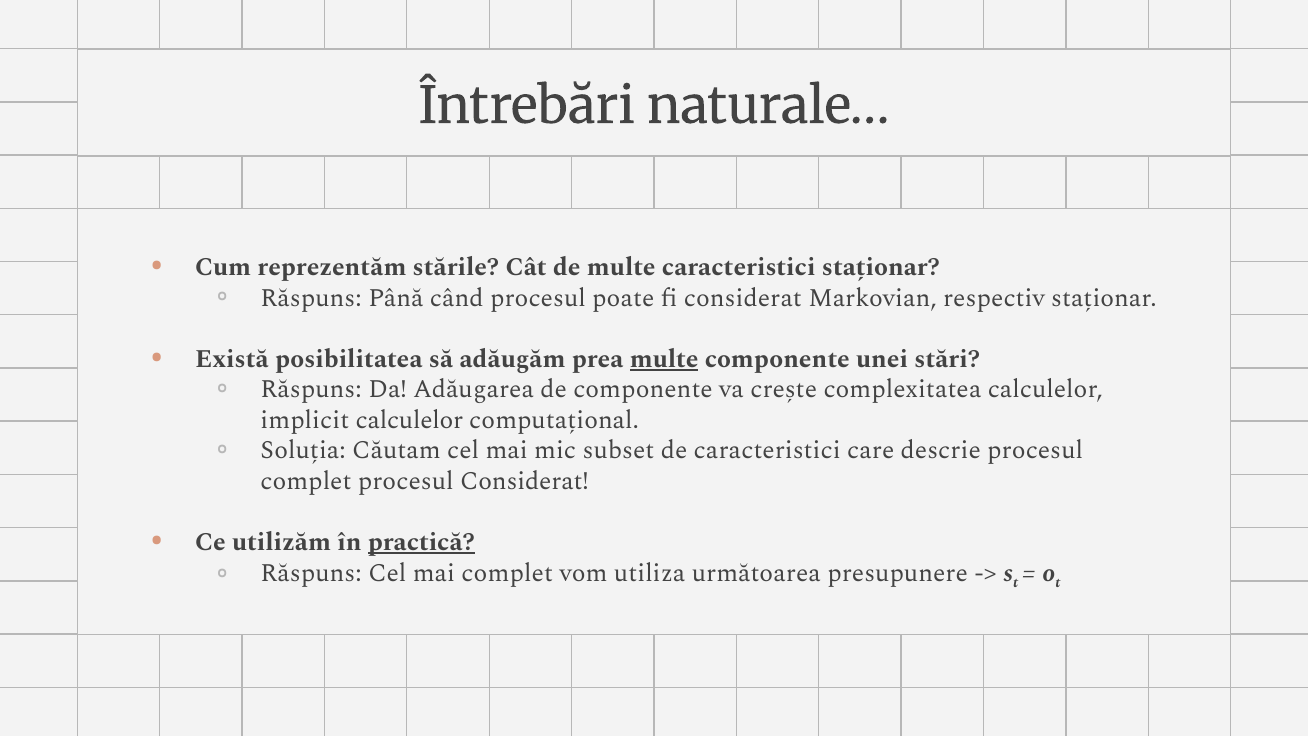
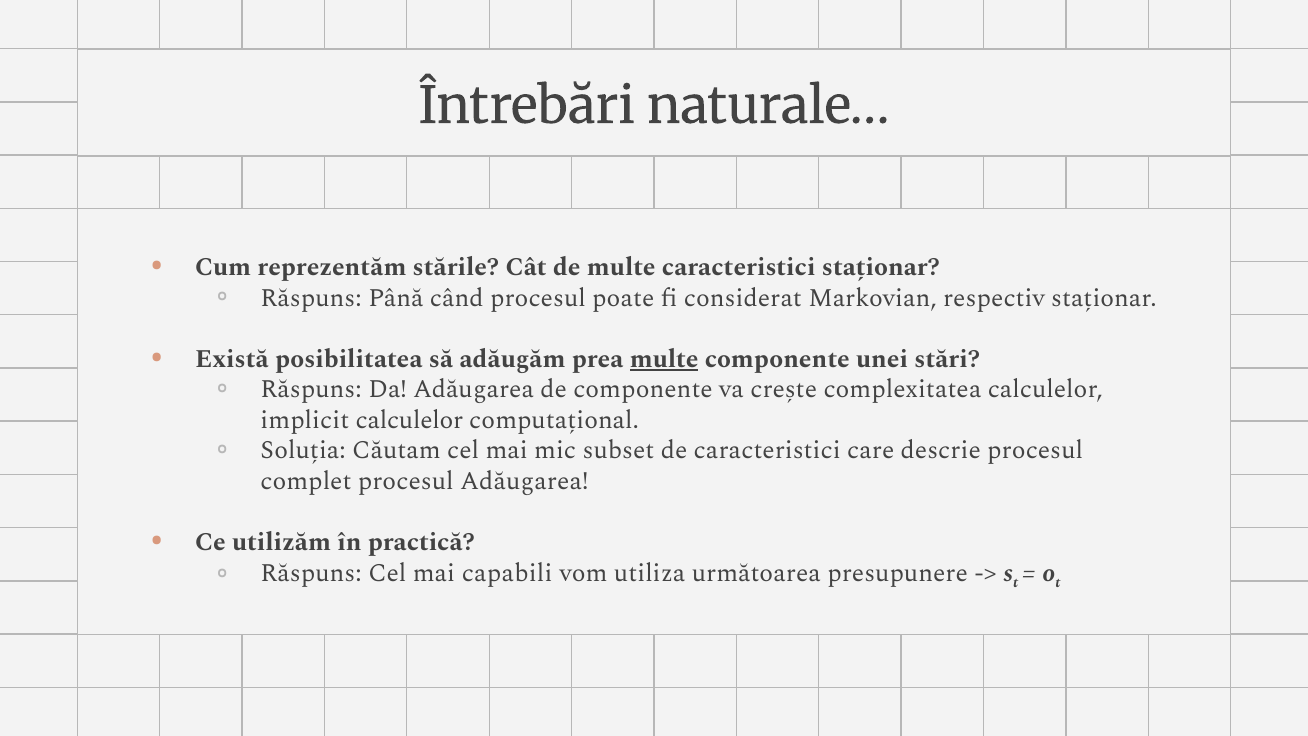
procesul Considerat: Considerat -> Adăugarea
practică underline: present -> none
mai complet: complet -> capabili
